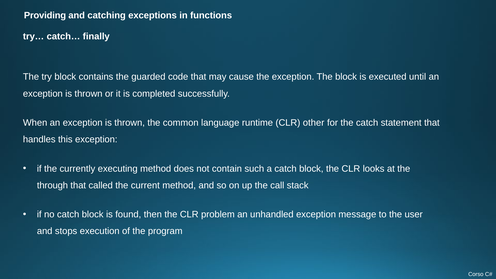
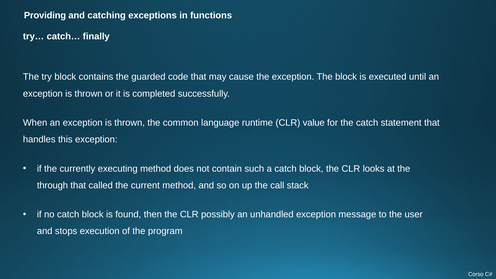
other: other -> value
problem: problem -> possibly
